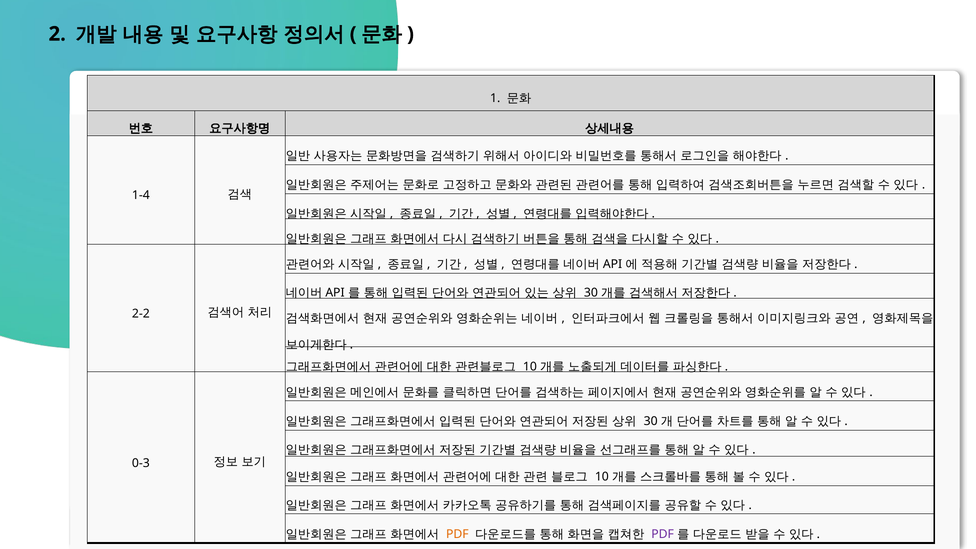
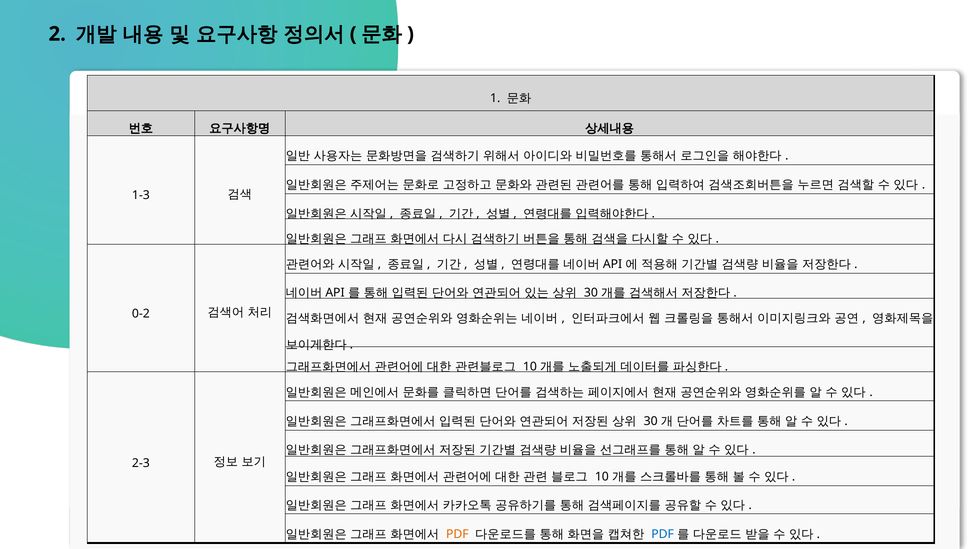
1-4: 1-4 -> 1-3
2-2: 2-2 -> 0-2
0-3: 0-3 -> 2-3
PDF at (663, 534) colour: purple -> blue
